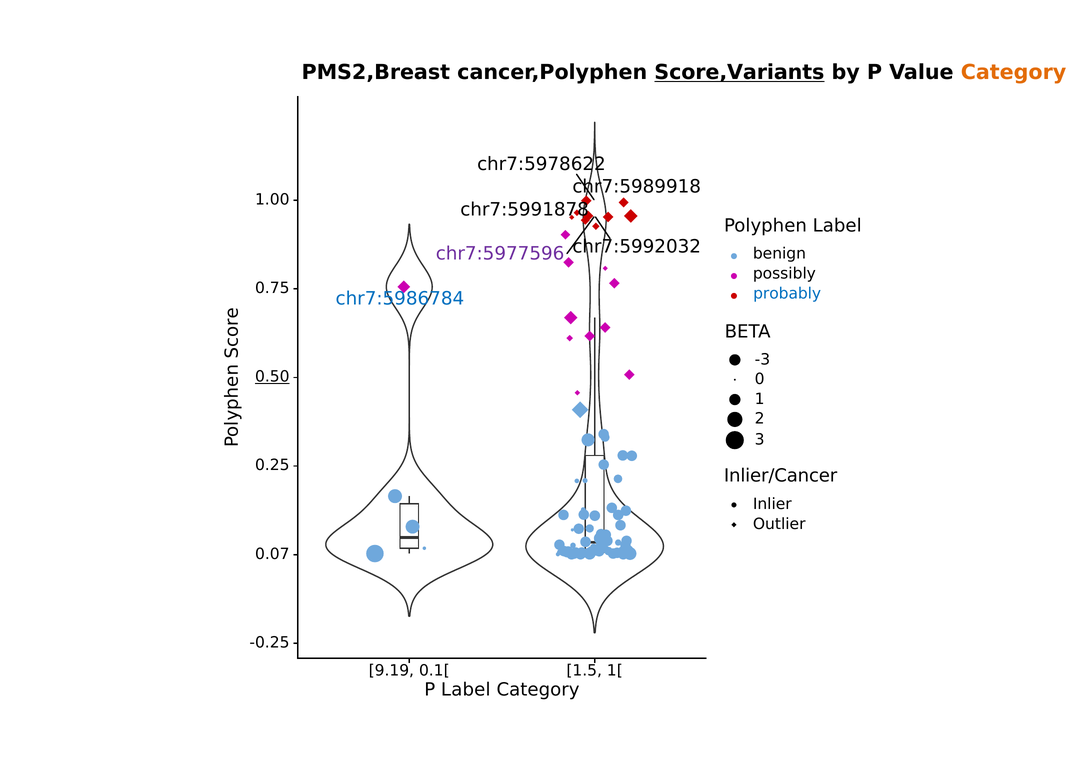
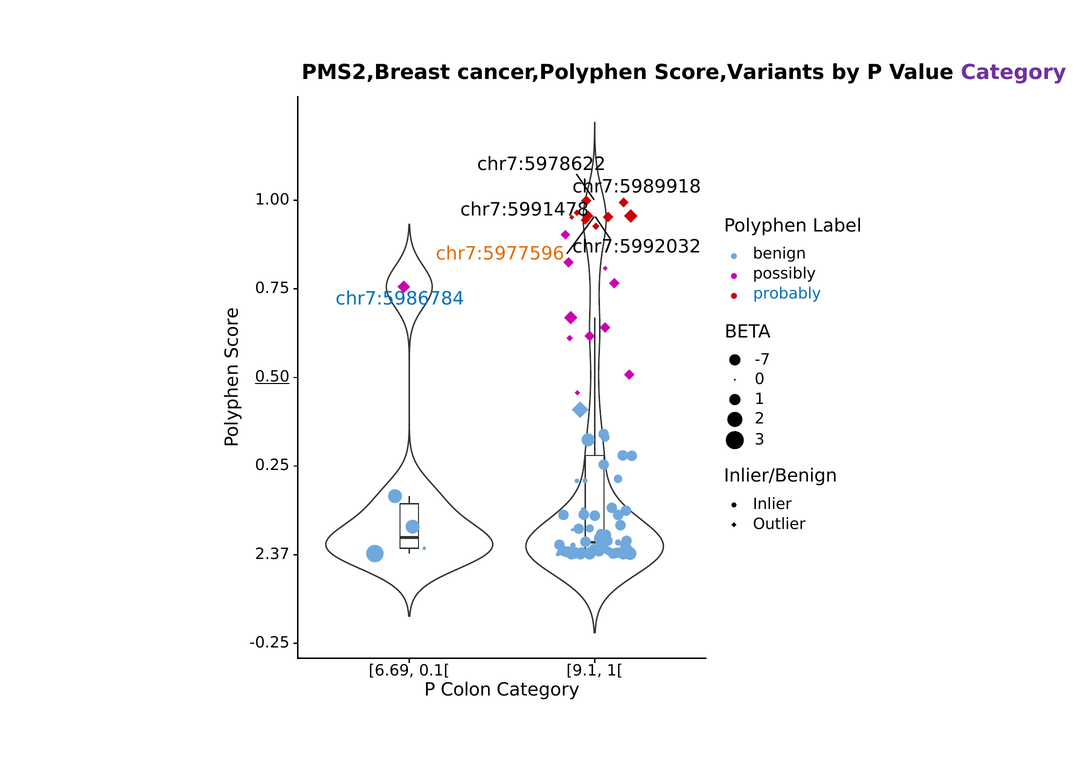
Score,Variants underline: present -> none
Category at (1014, 73) colour: orange -> purple
chr7:5991878: chr7:5991878 -> chr7:5991478
chr7:5977596 colour: purple -> orange
-3: -3 -> -7
Inlier/Cancer: Inlier/Cancer -> Inlier/Benign
0.07: 0.07 -> 2.37
9.19: 9.19 -> 6.69
1.5: 1.5 -> 9.1
P Label: Label -> Colon
